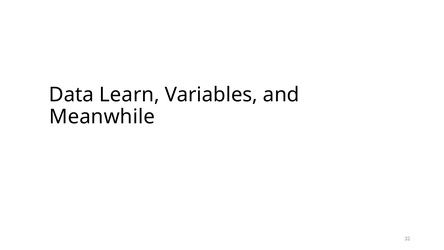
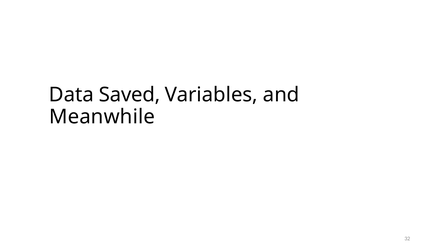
Learn: Learn -> Saved
